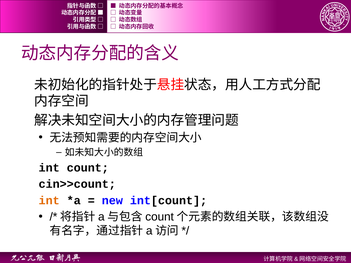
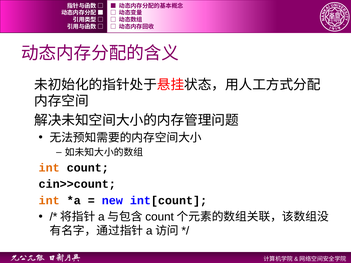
int at (49, 168) colour: black -> orange
